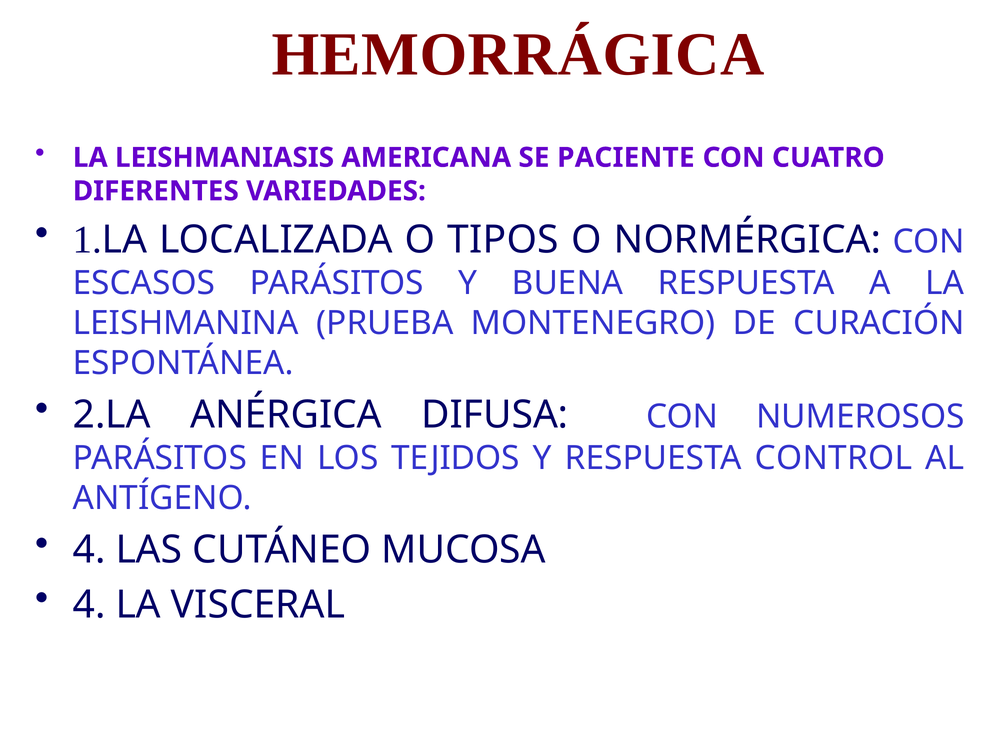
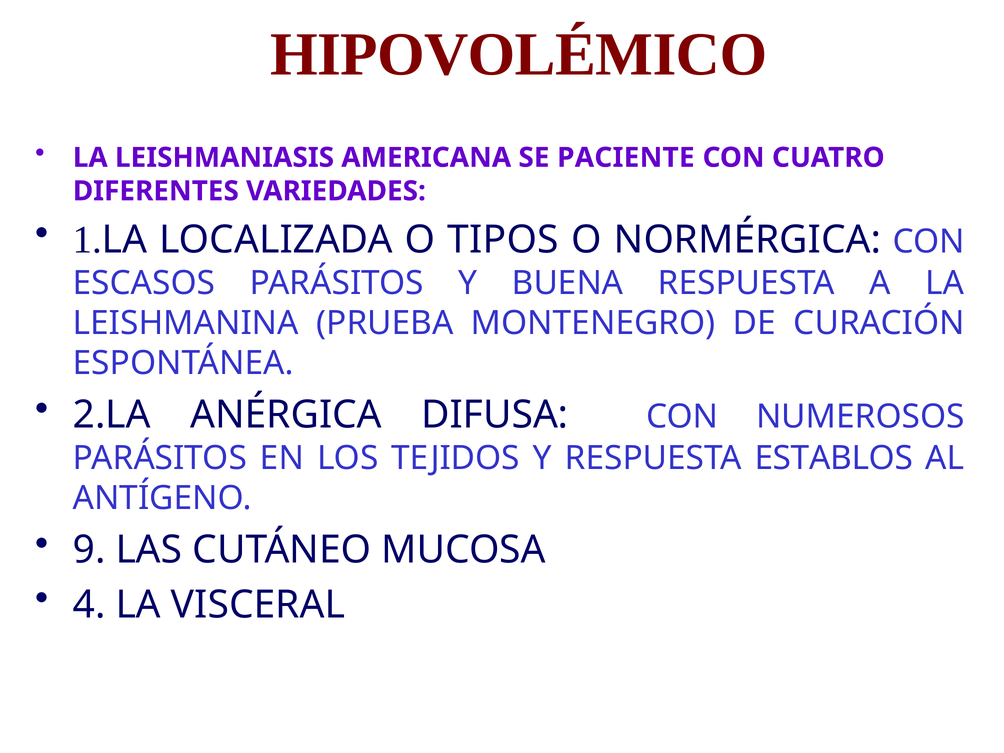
HEMORRÁGICA: HEMORRÁGICA -> HIPOVOLÉMICO
CONTROL: CONTROL -> ESTABLOS
4 at (89, 550): 4 -> 9
